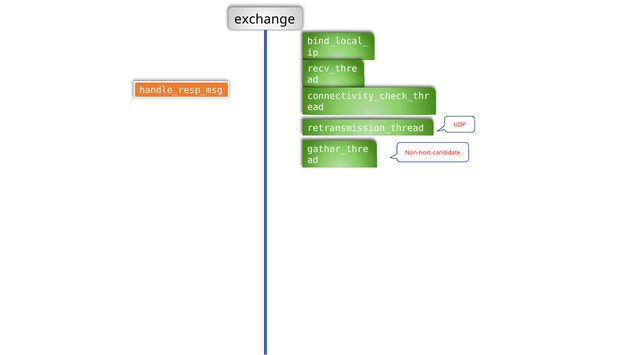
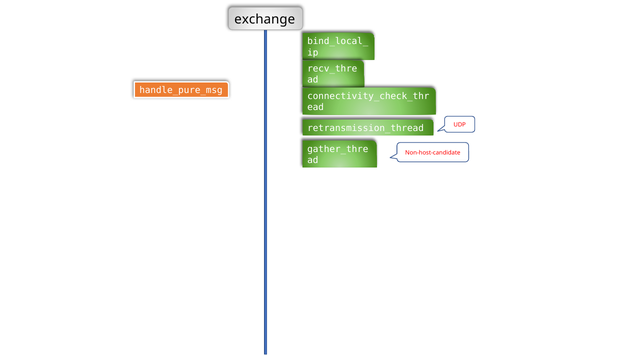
handle_resp_msg: handle_resp_msg -> handle_pure_msg
